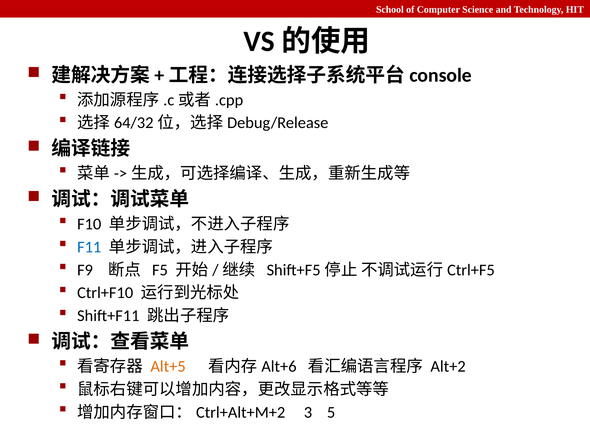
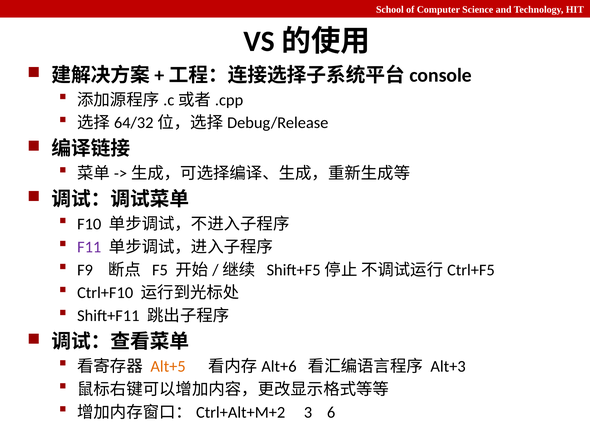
F11 colour: blue -> purple
Alt+2: Alt+2 -> Alt+3
5: 5 -> 6
